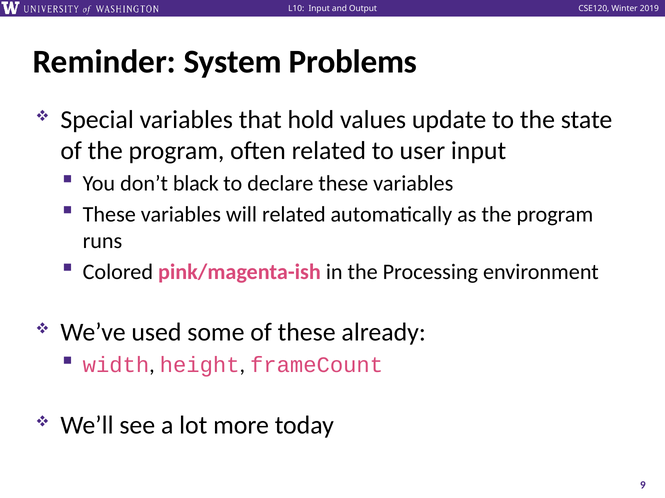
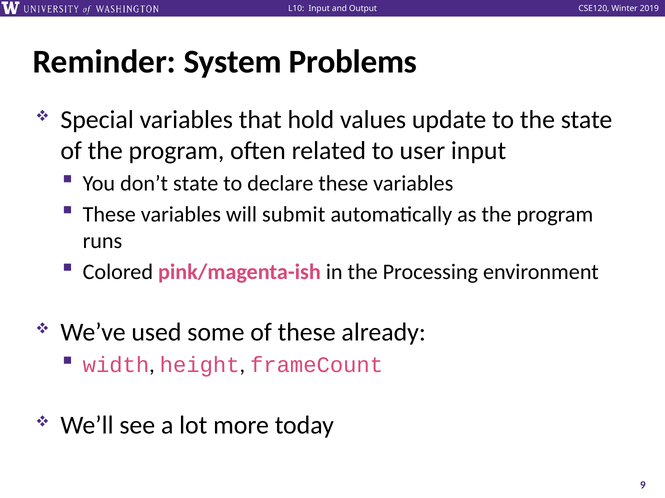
don’t black: black -> state
will related: related -> submit
